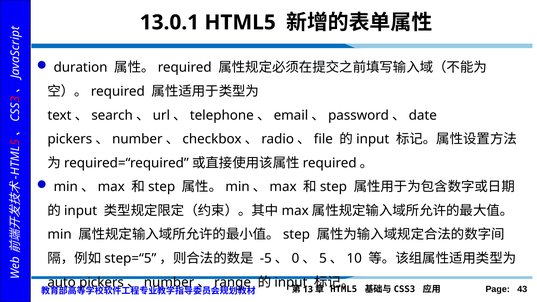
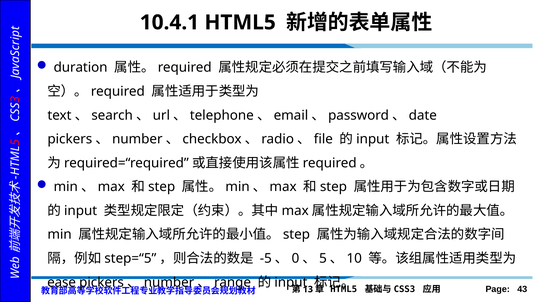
13.0.1: 13.0.1 -> 10.4.1
auto: auto -> ease
